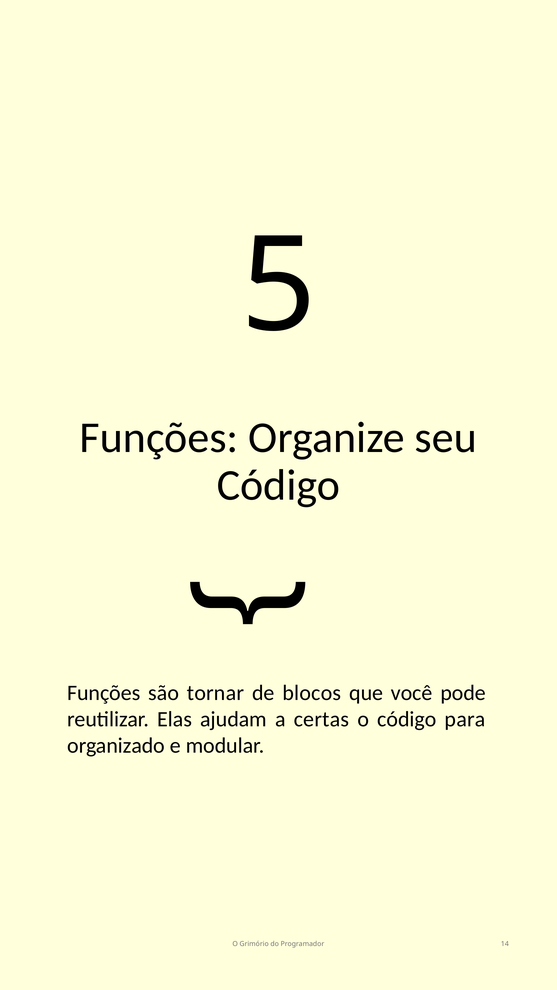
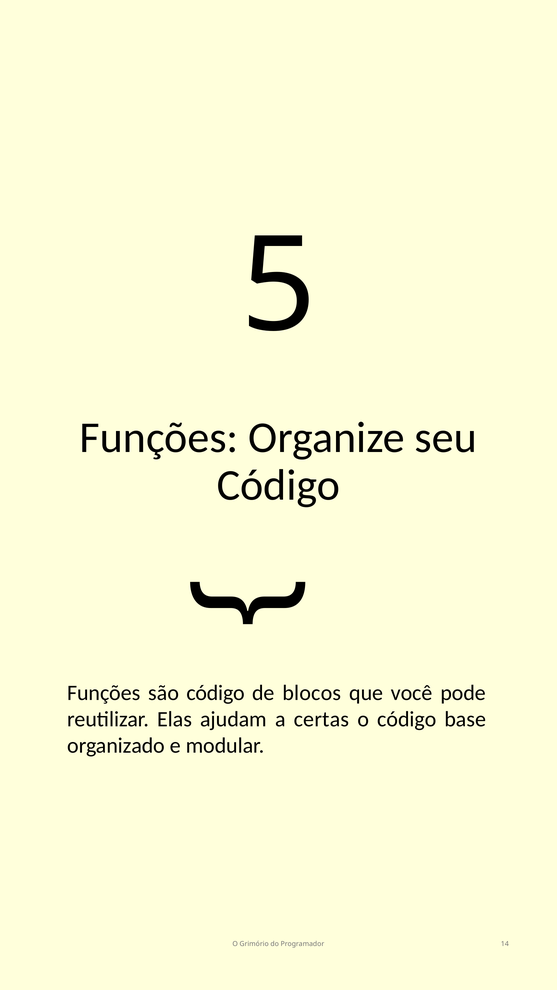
são tornar: tornar -> código
para: para -> base
